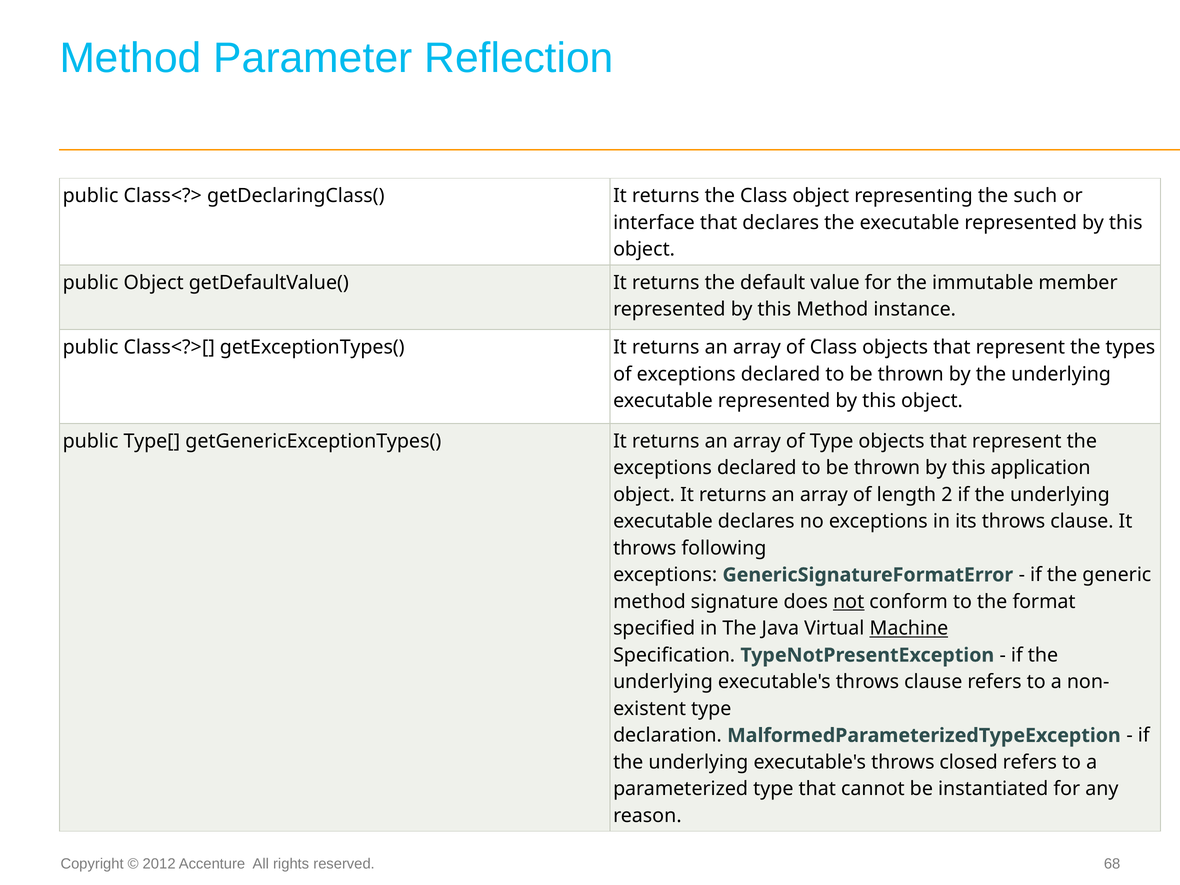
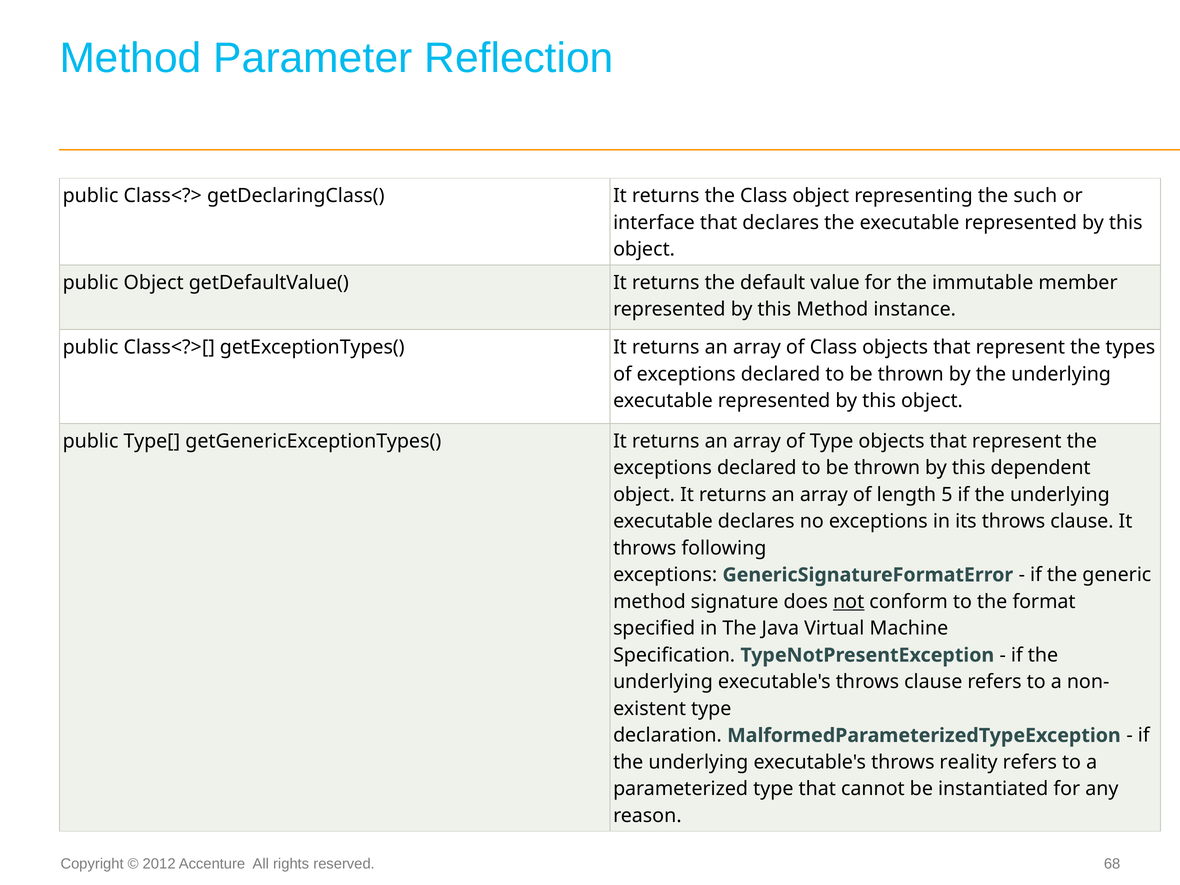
application: application -> dependent
2: 2 -> 5
Machine underline: present -> none
closed: closed -> reality
